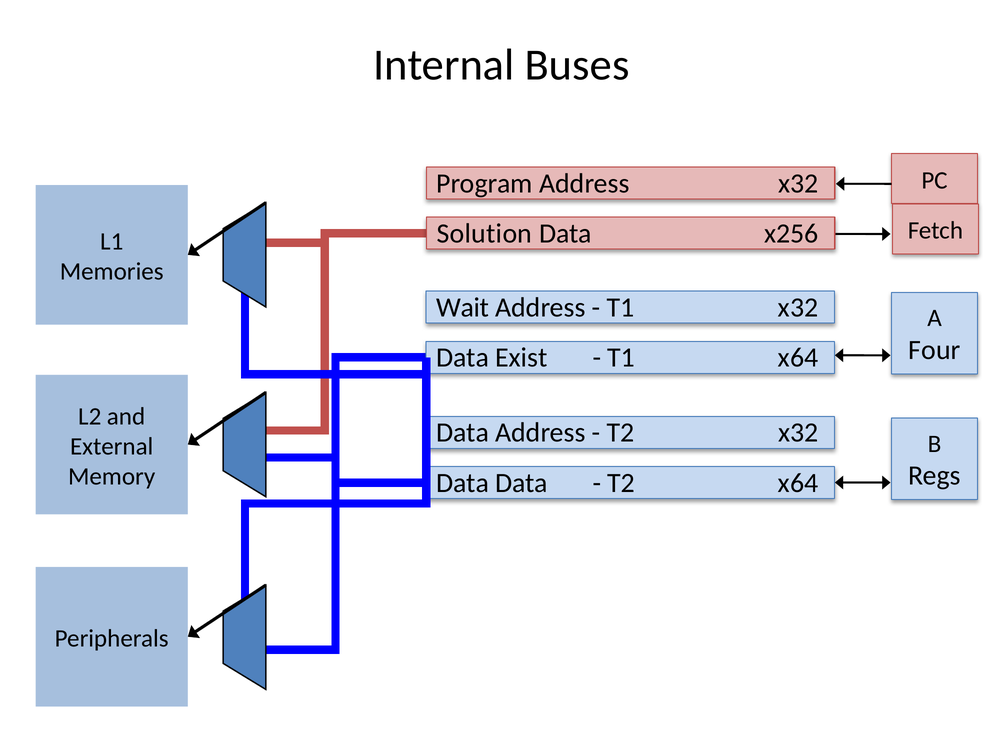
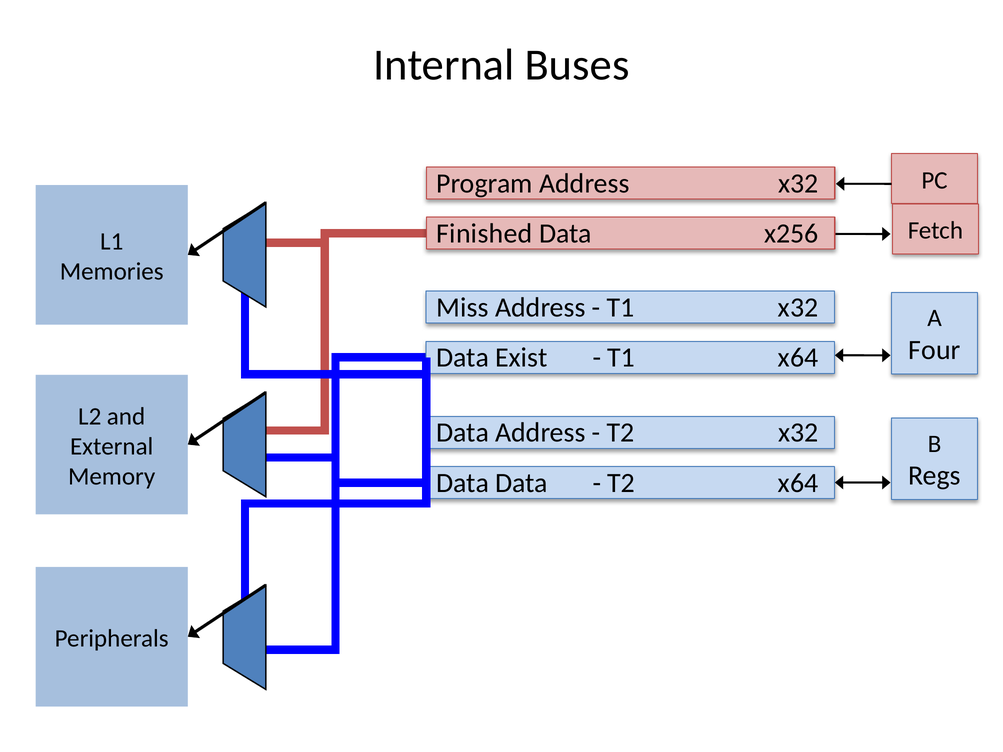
Solution: Solution -> Finished
Wait: Wait -> Miss
